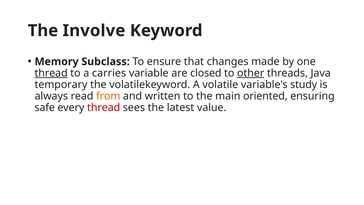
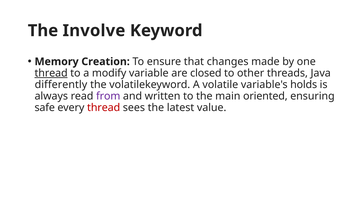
Subclass: Subclass -> Creation
carries: carries -> modify
other underline: present -> none
temporary: temporary -> differently
study: study -> holds
from colour: orange -> purple
